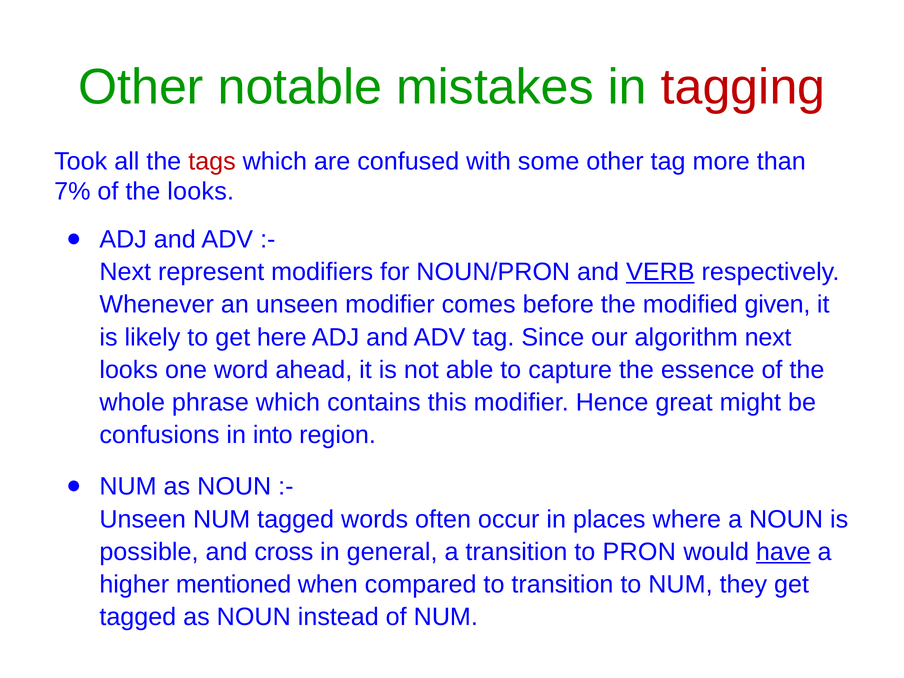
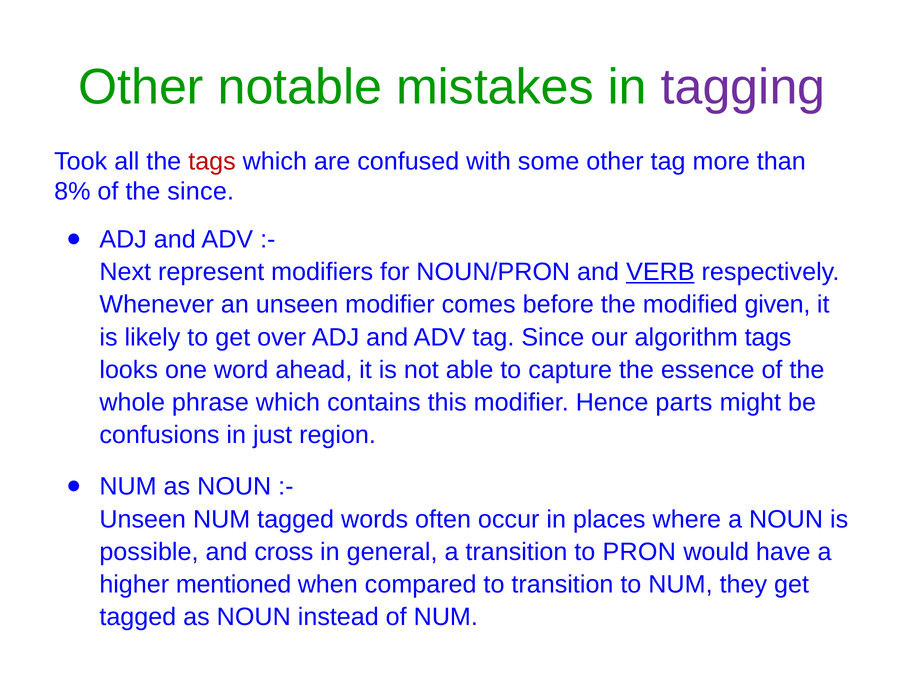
tagging colour: red -> purple
7%: 7% -> 8%
the looks: looks -> since
here: here -> over
algorithm next: next -> tags
great: great -> parts
into: into -> just
have underline: present -> none
